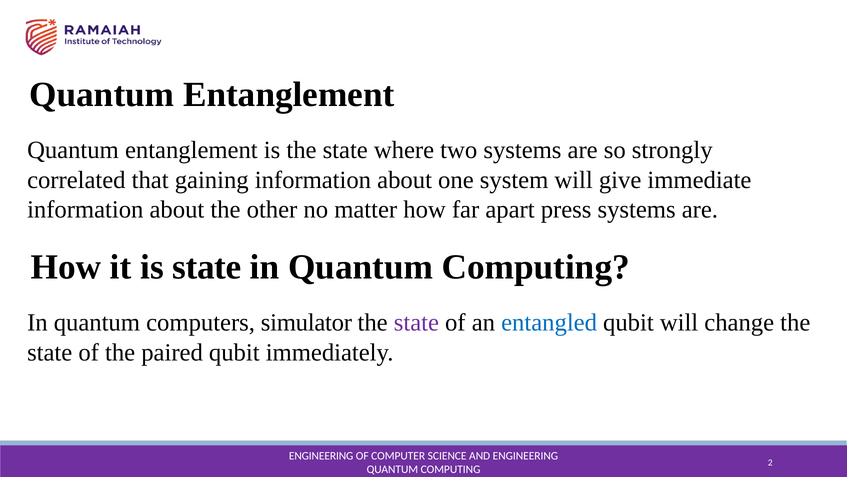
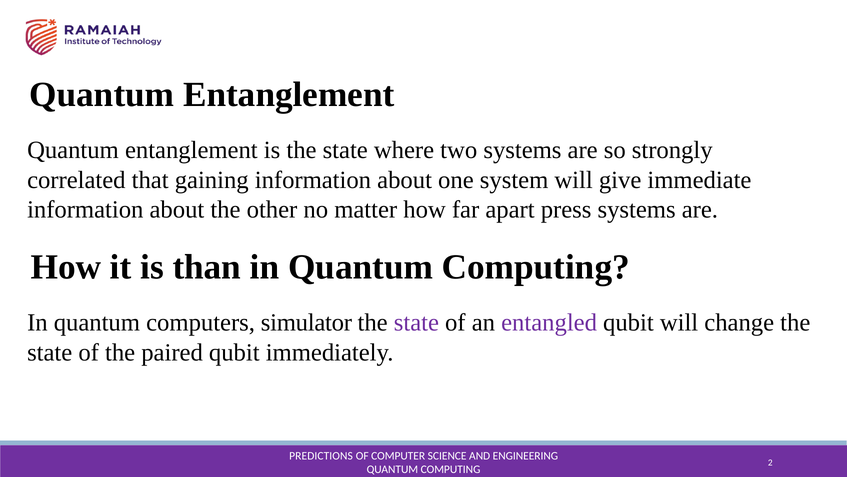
is state: state -> than
entangled colour: blue -> purple
ENGINEERING at (321, 455): ENGINEERING -> PREDICTIONS
